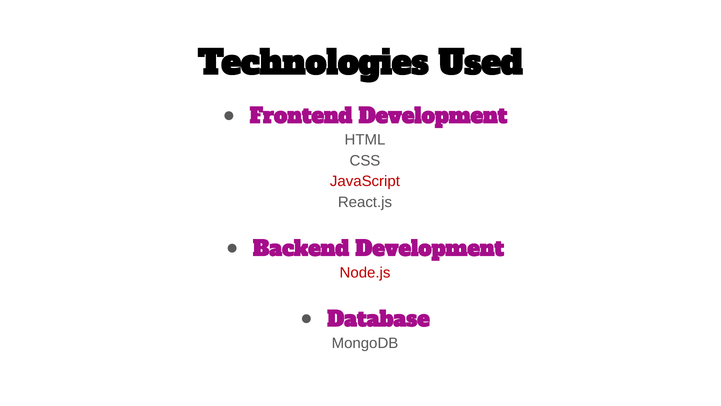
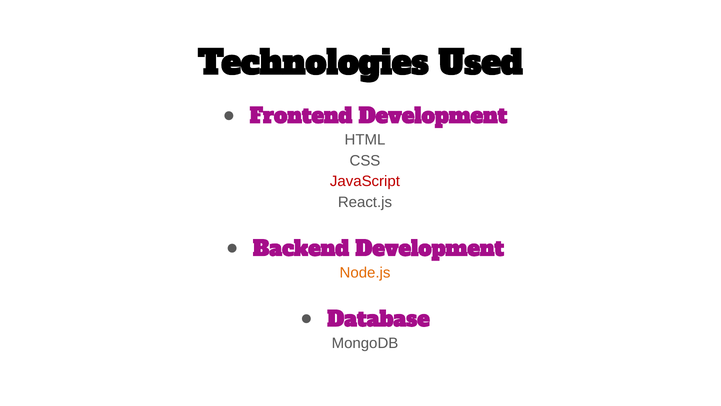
Node.js colour: red -> orange
